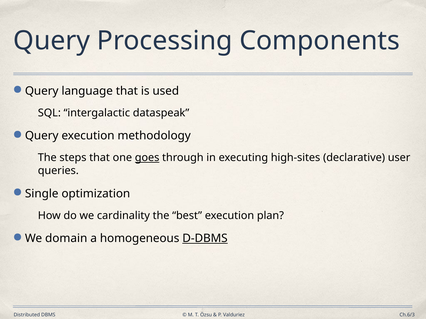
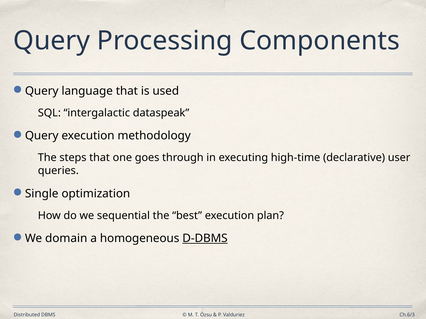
goes underline: present -> none
high-sites: high-sites -> high-time
cardinality: cardinality -> sequential
